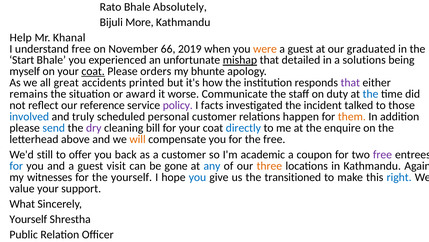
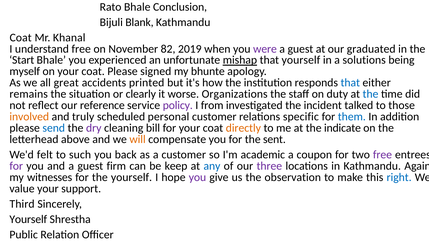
Absolutely: Absolutely -> Conclusion
More: More -> Blank
Help at (21, 37): Help -> Coat
66: 66 -> 82
were colour: orange -> purple
that detailed: detailed -> yourself
coat at (93, 71) underline: present -> none
orders: orders -> signed
that at (350, 83) colour: purple -> blue
award: award -> clearly
Communicate: Communicate -> Organizations
facts: facts -> from
involved colour: blue -> orange
happen: happen -> specific
them colour: orange -> blue
directly colour: blue -> orange
enquire: enquire -> indicate
the free: free -> sent
still: still -> felt
offer: offer -> such
for at (16, 166) colour: blue -> purple
visit: visit -> firm
gone: gone -> keep
three colour: orange -> purple
you at (197, 177) colour: blue -> purple
transitioned: transitioned -> observation
What: What -> Third
